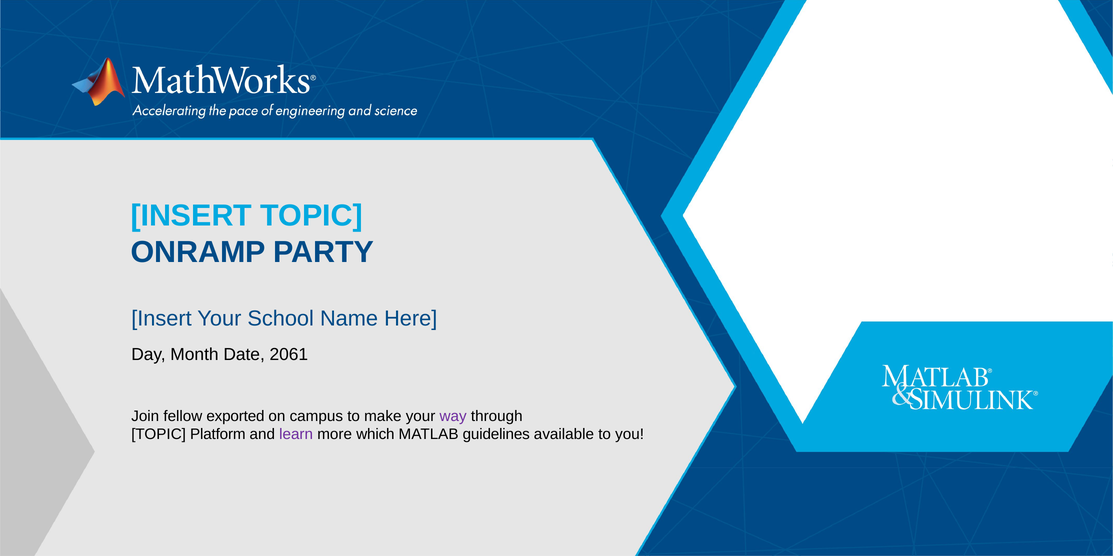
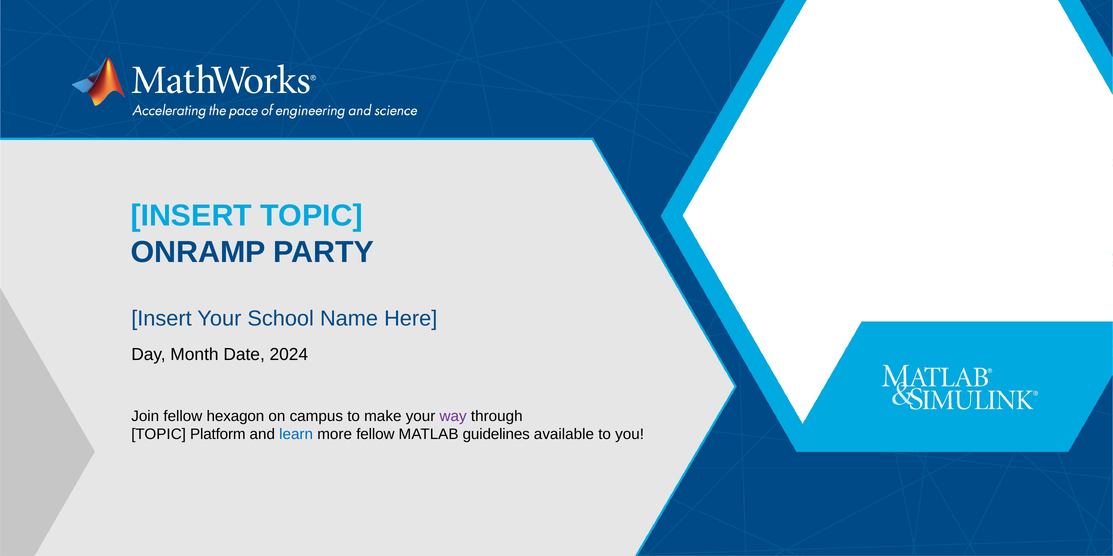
2061: 2061 -> 2024
exported: exported -> hexagon
learn colour: purple -> blue
more which: which -> fellow
